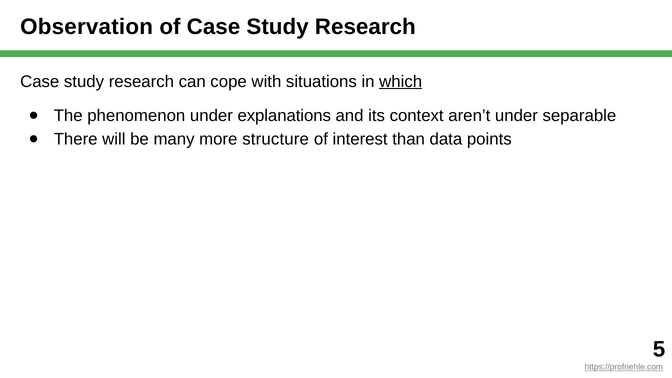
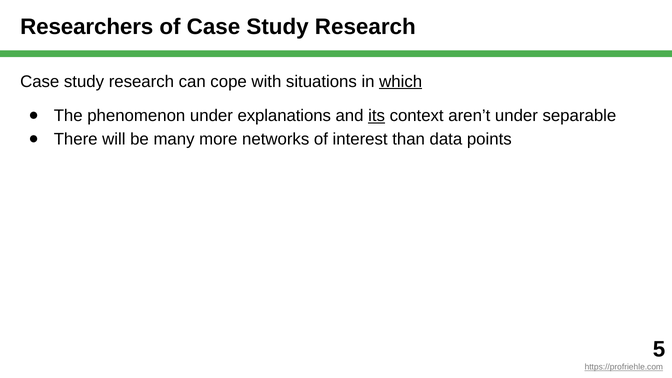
Observation: Observation -> Researchers
its underline: none -> present
structure: structure -> networks
